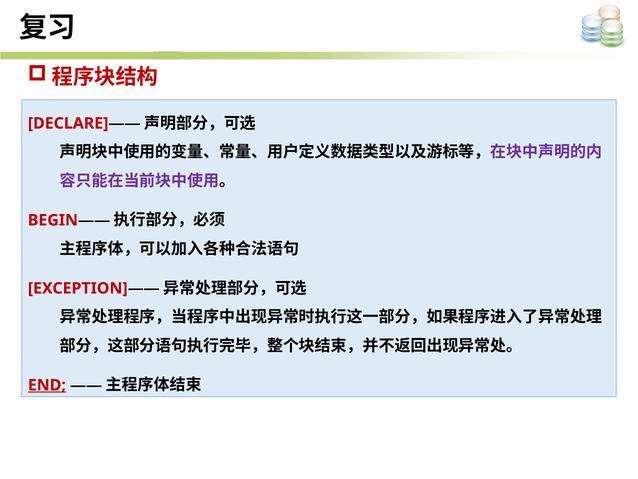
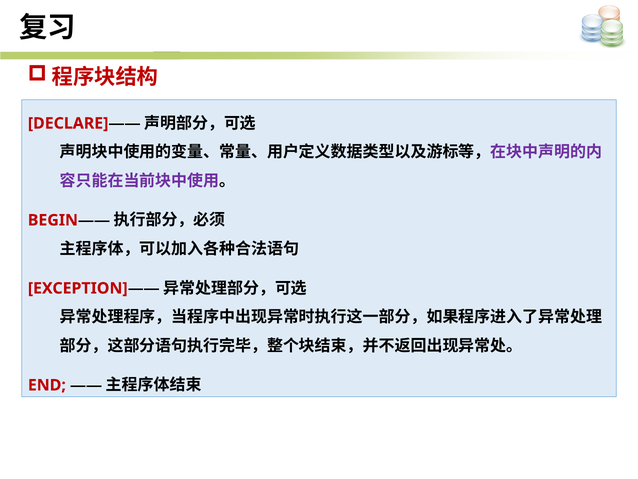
END underline: present -> none
